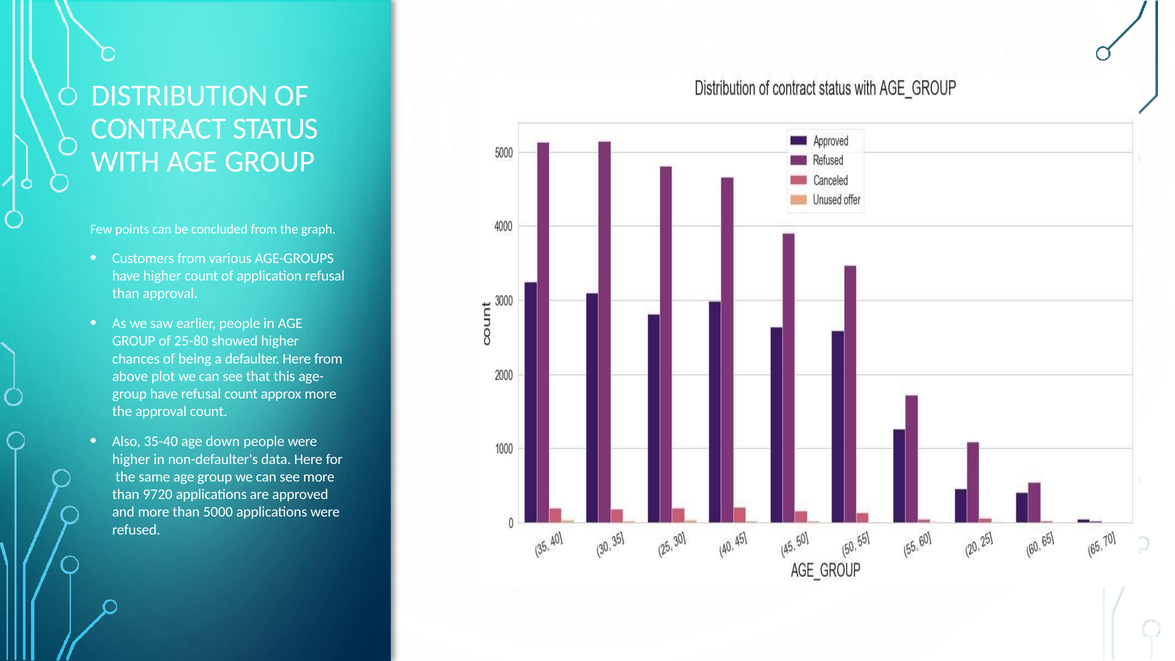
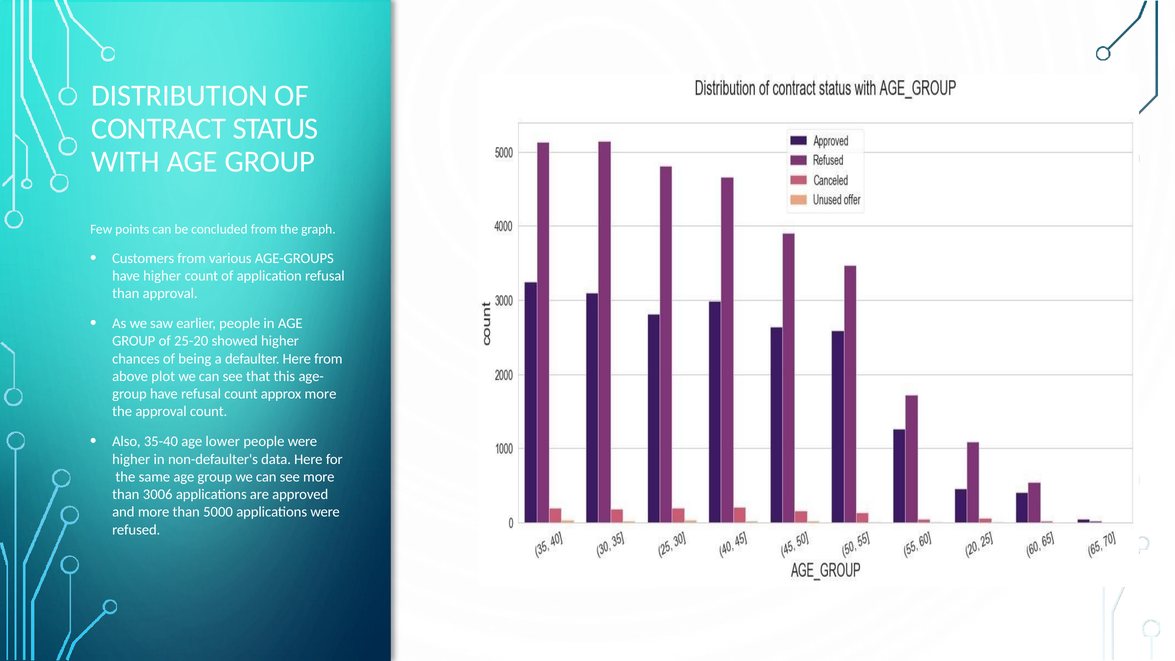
25-80: 25-80 -> 25-20
down: down -> lower
9720: 9720 -> 3006
